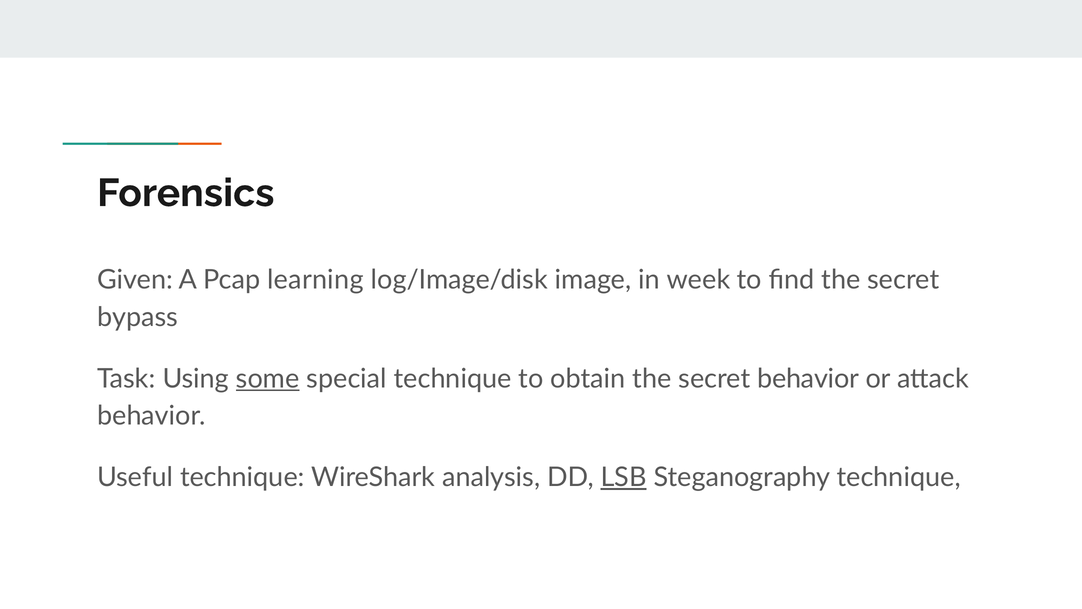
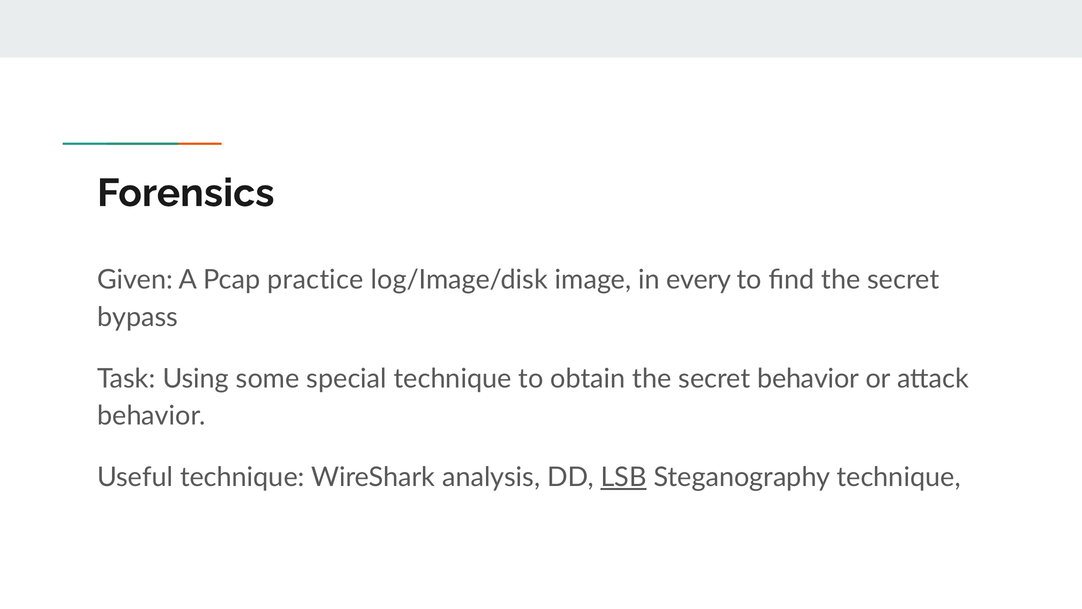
learning: learning -> practice
week: week -> every
some underline: present -> none
